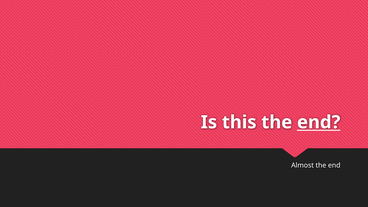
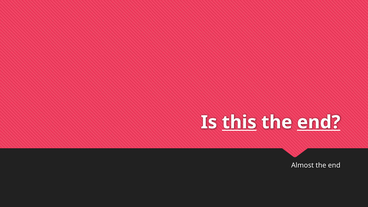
this underline: none -> present
